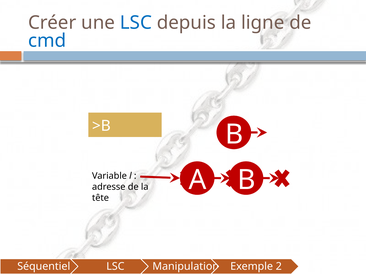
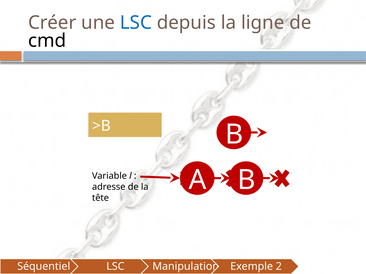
cmd colour: blue -> black
